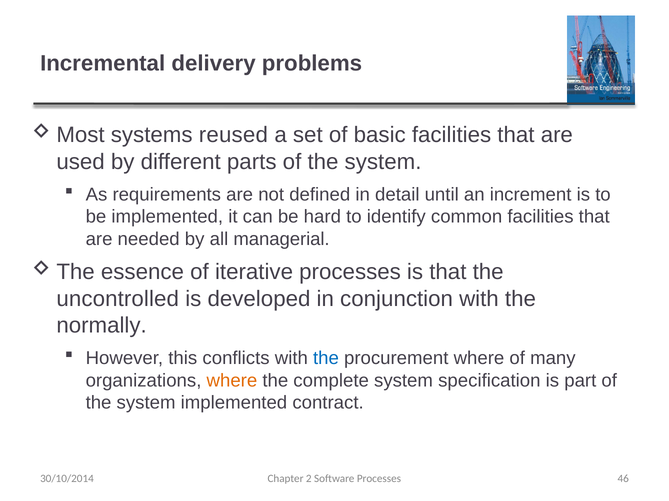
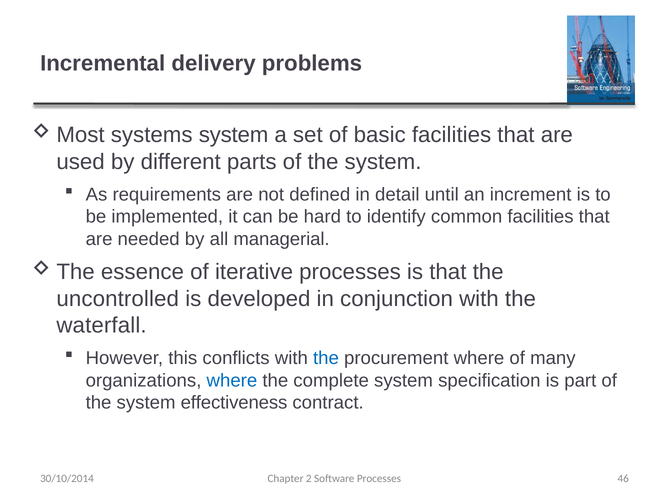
systems reused: reused -> system
normally: normally -> waterfall
where at (232, 381) colour: orange -> blue
system implemented: implemented -> effectiveness
